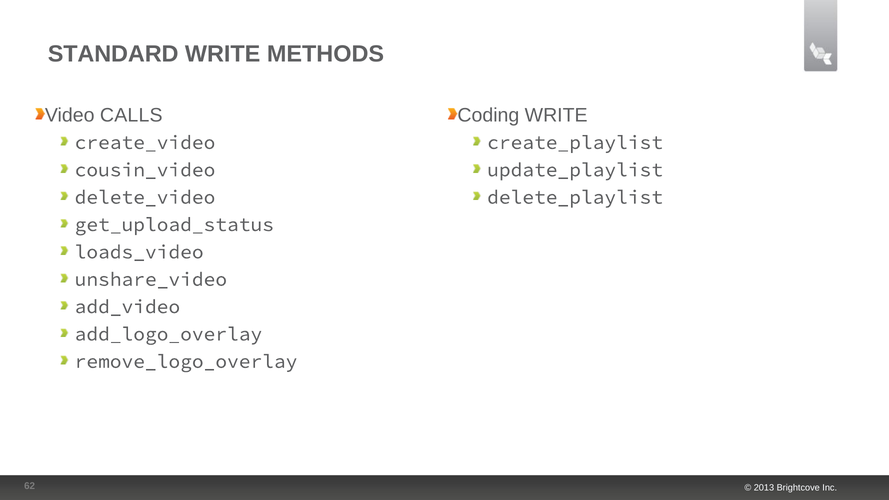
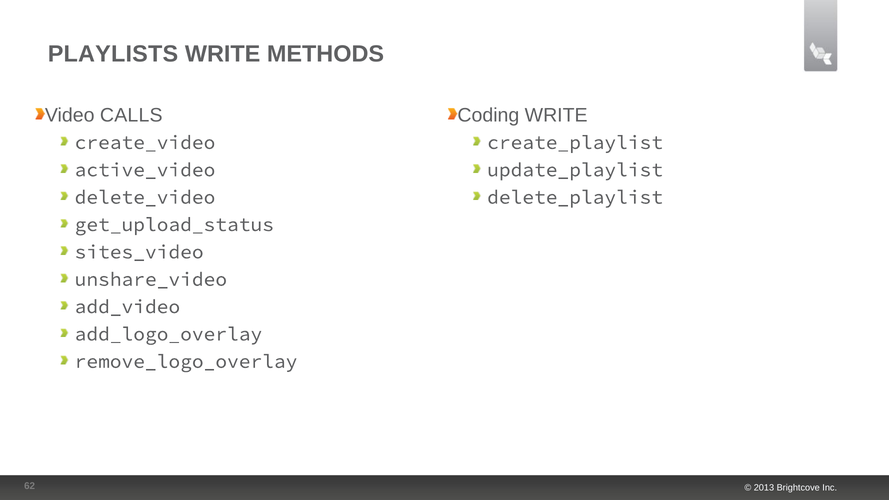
STANDARD: STANDARD -> PLAYLISTS
cousin_video: cousin_video -> active_video
loads_video: loads_video -> sites_video
